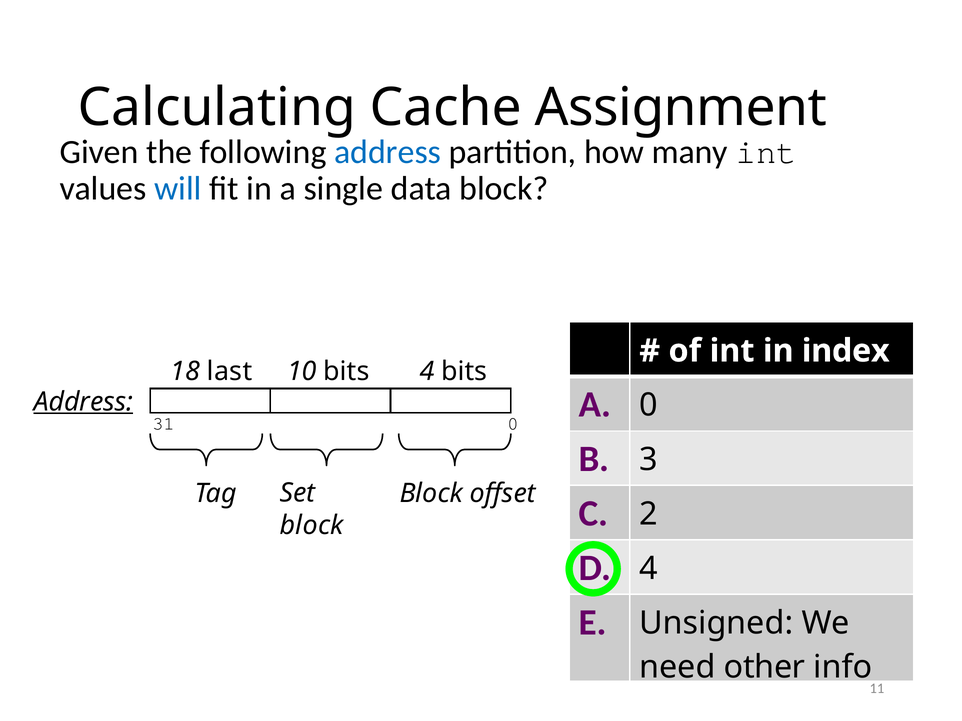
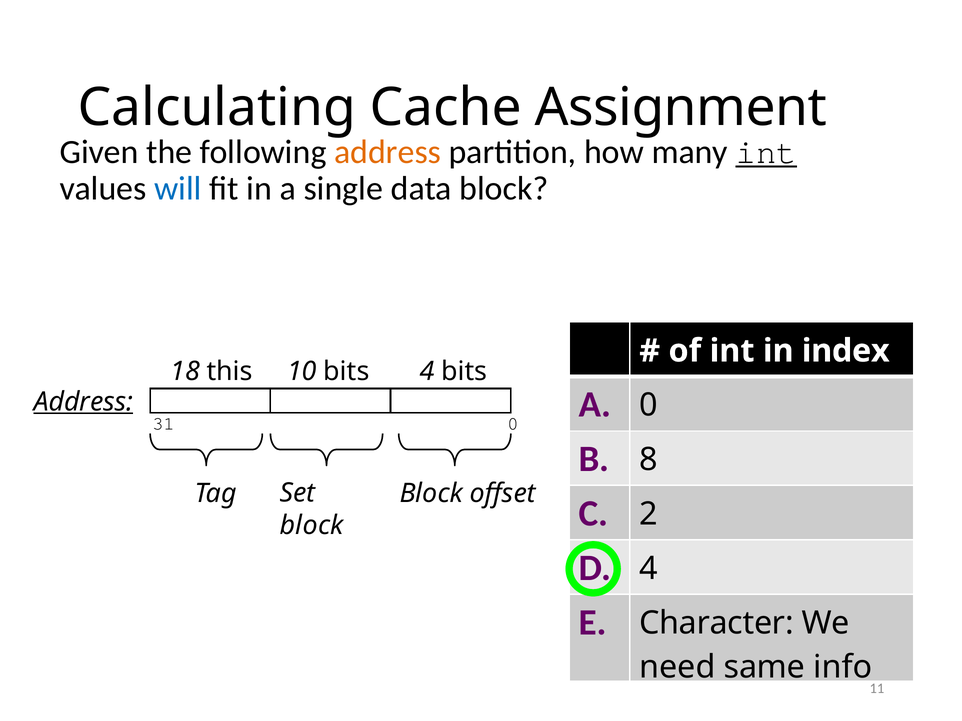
address at (388, 152) colour: blue -> orange
int at (766, 152) underline: none -> present
last: last -> this
3: 3 -> 8
Unsigned: Unsigned -> Character
other: other -> same
